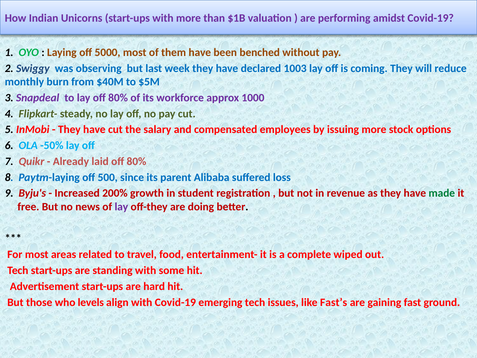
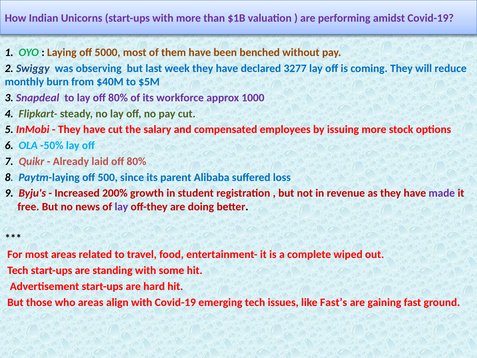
1003: 1003 -> 3277
made colour: green -> purple
who levels: levels -> areas
